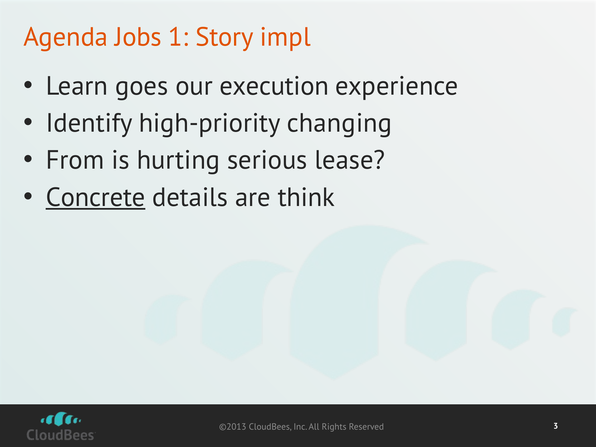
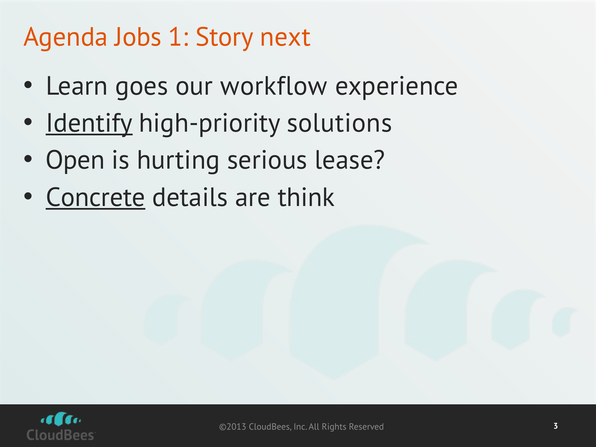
impl: impl -> next
execution: execution -> workflow
Identify underline: none -> present
changing: changing -> solutions
From: From -> Open
